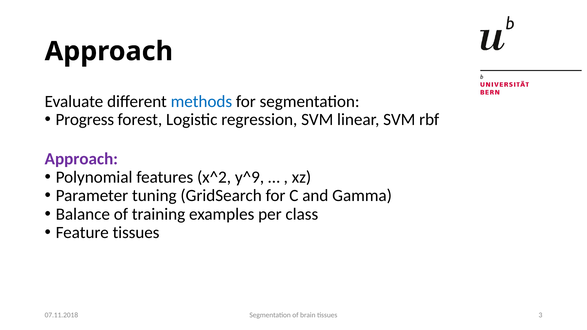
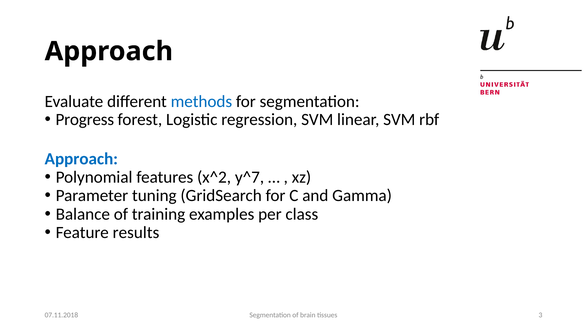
Approach at (81, 159) colour: purple -> blue
y^9: y^9 -> y^7
Feature tissues: tissues -> results
